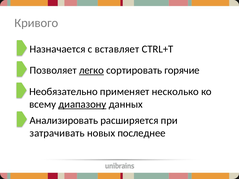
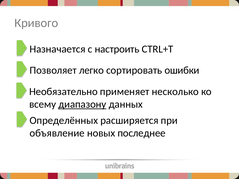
вставляет: вставляет -> настроить
легко underline: present -> none
горячие: горячие -> ошибки
Анализировать: Анализировать -> Определённых
затрачивать: затрачивать -> объявление
